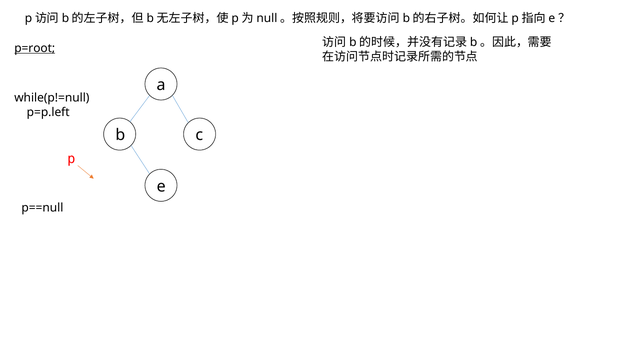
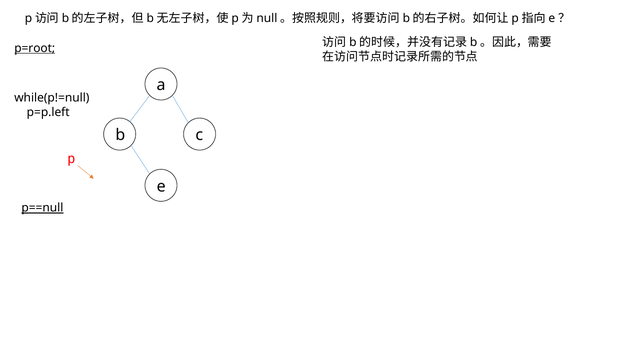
p==null underline: none -> present
